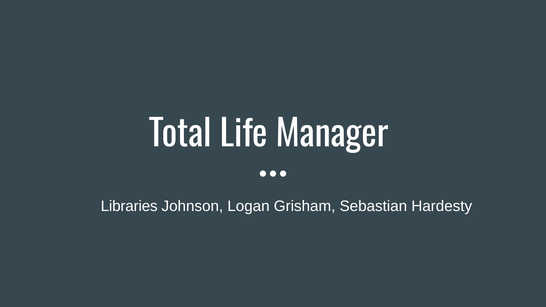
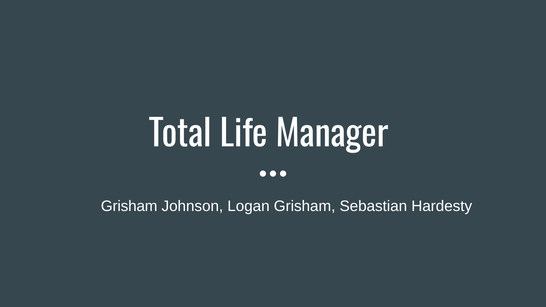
Libraries at (129, 206): Libraries -> Grisham
